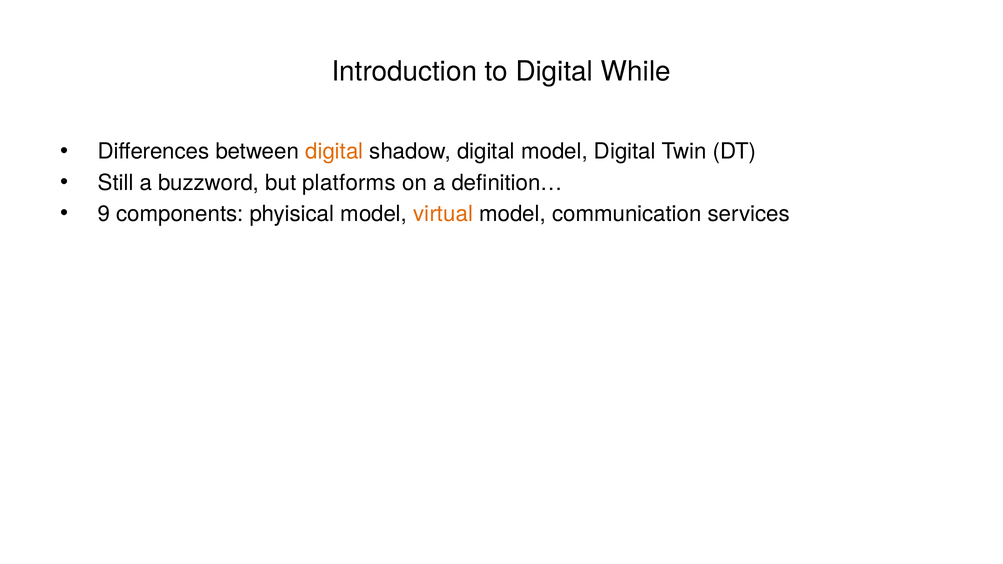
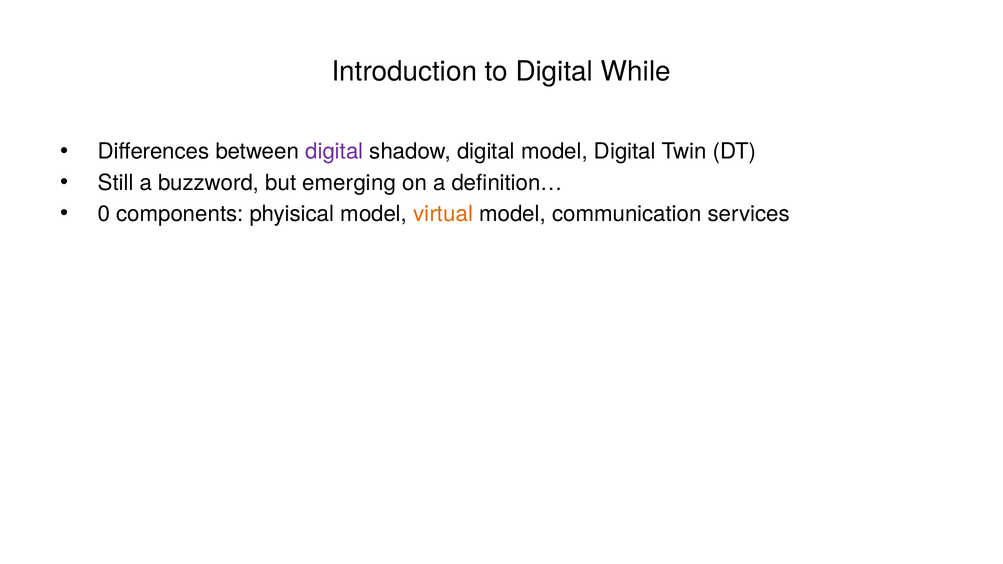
digital at (334, 152) colour: orange -> purple
platforms: platforms -> emerging
9: 9 -> 0
